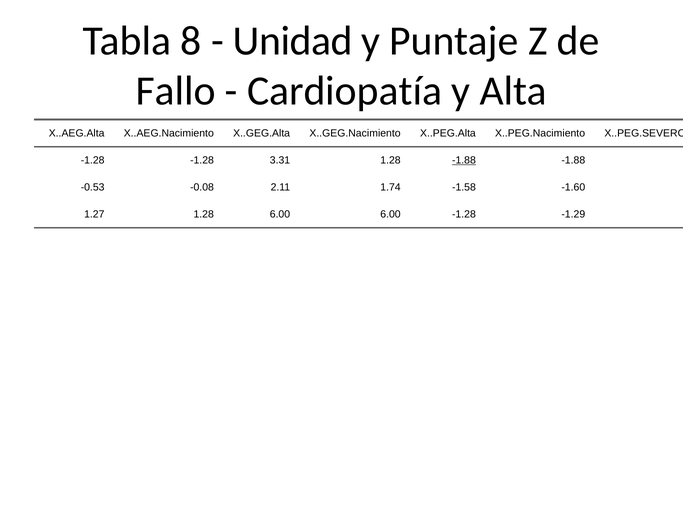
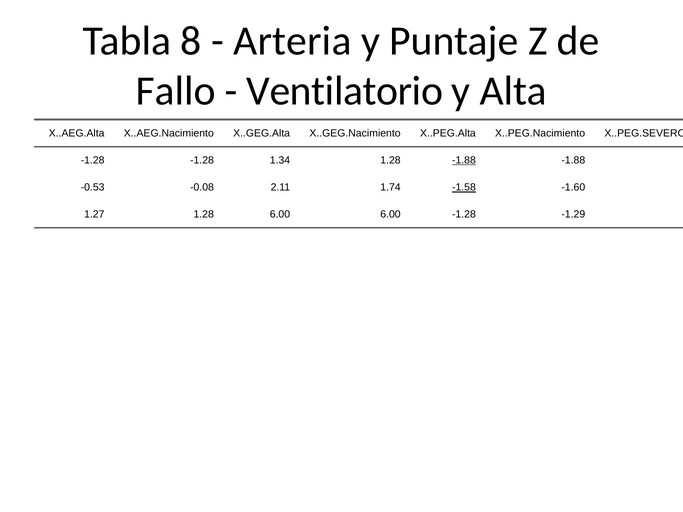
Unidad: Unidad -> Arteria
Cardiopatía: Cardiopatía -> Ventilatorio
3.31: 3.31 -> 1.34
-1.58 underline: none -> present
